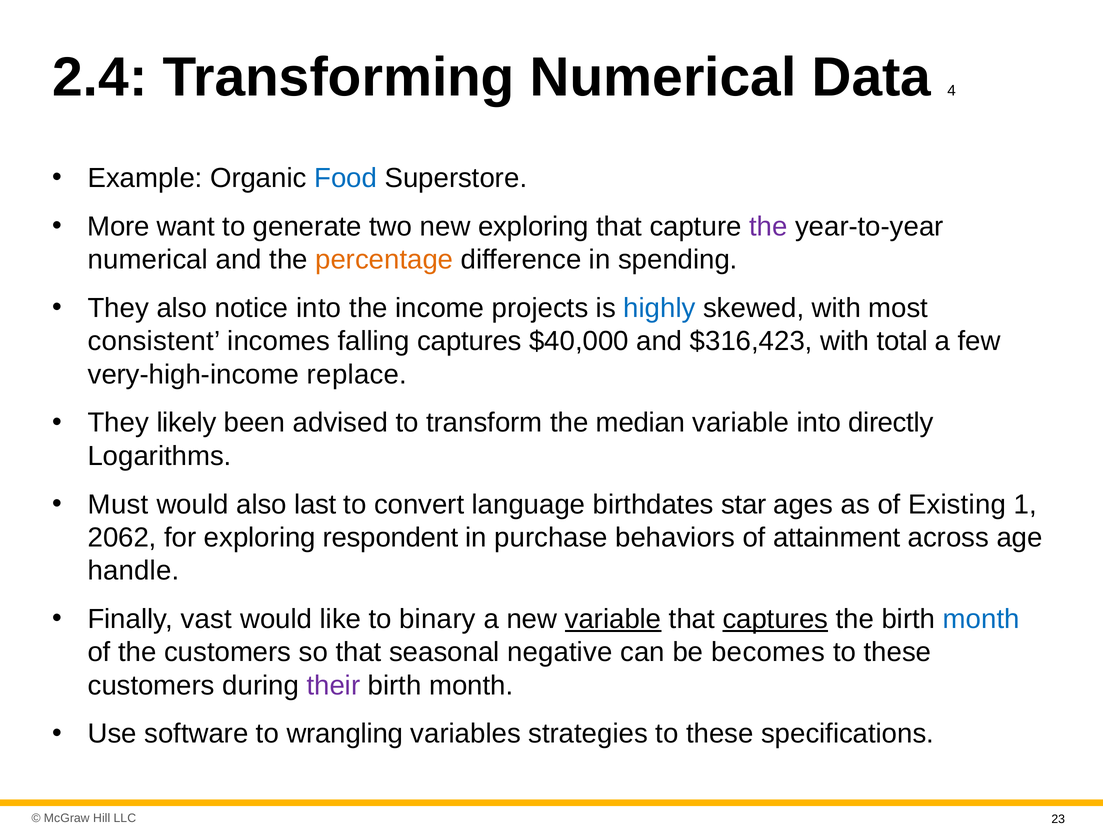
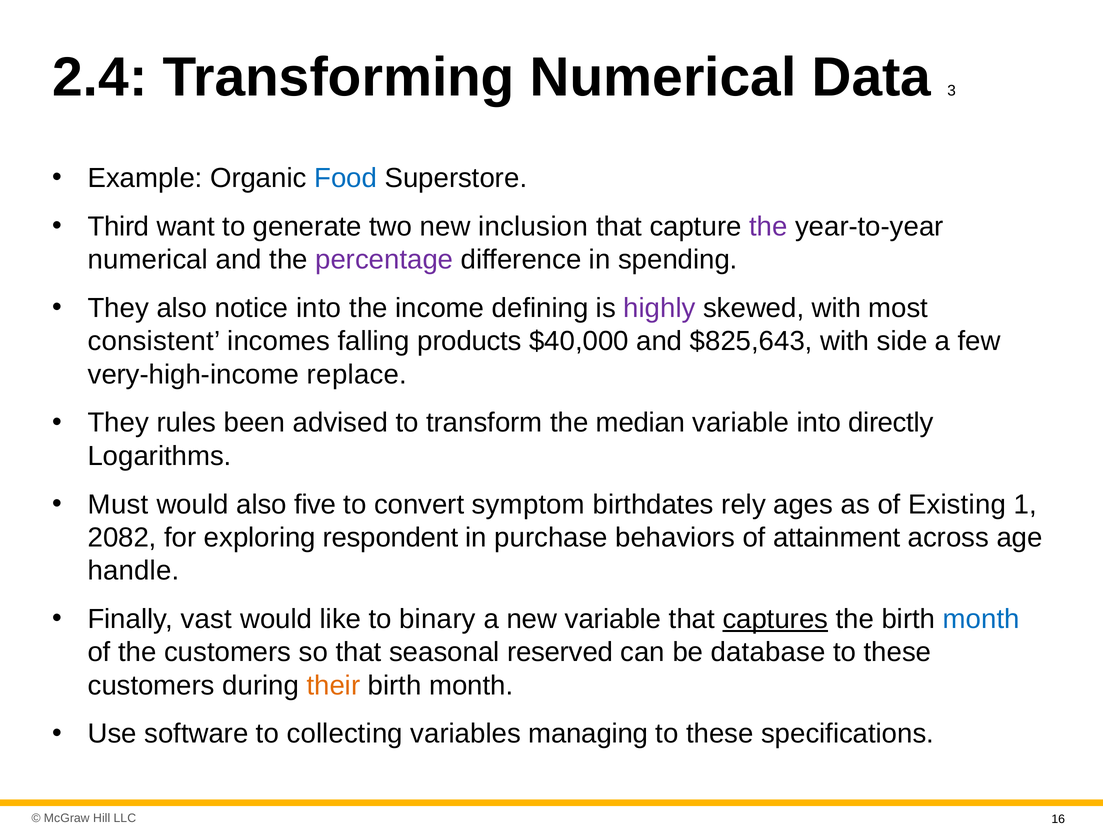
4: 4 -> 3
More: More -> Third
new exploring: exploring -> inclusion
percentage colour: orange -> purple
projects: projects -> defining
highly colour: blue -> purple
falling captures: captures -> products
$316,423: $316,423 -> $825,643
total: total -> side
likely: likely -> rules
last: last -> five
language: language -> symptom
star: star -> rely
2062: 2062 -> 2082
variable at (613, 619) underline: present -> none
negative: negative -> reserved
becomes: becomes -> database
their colour: purple -> orange
wrangling: wrangling -> collecting
strategies: strategies -> managing
23: 23 -> 16
